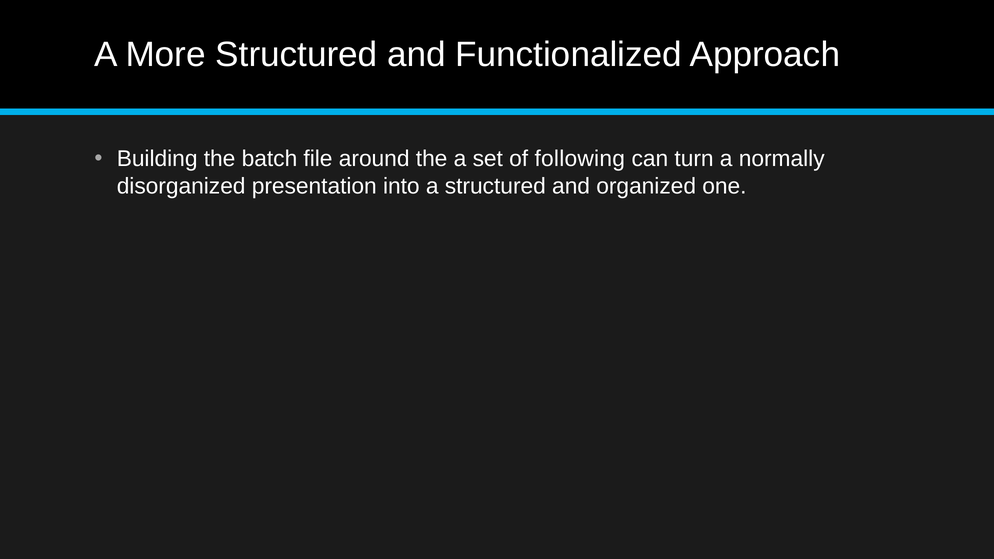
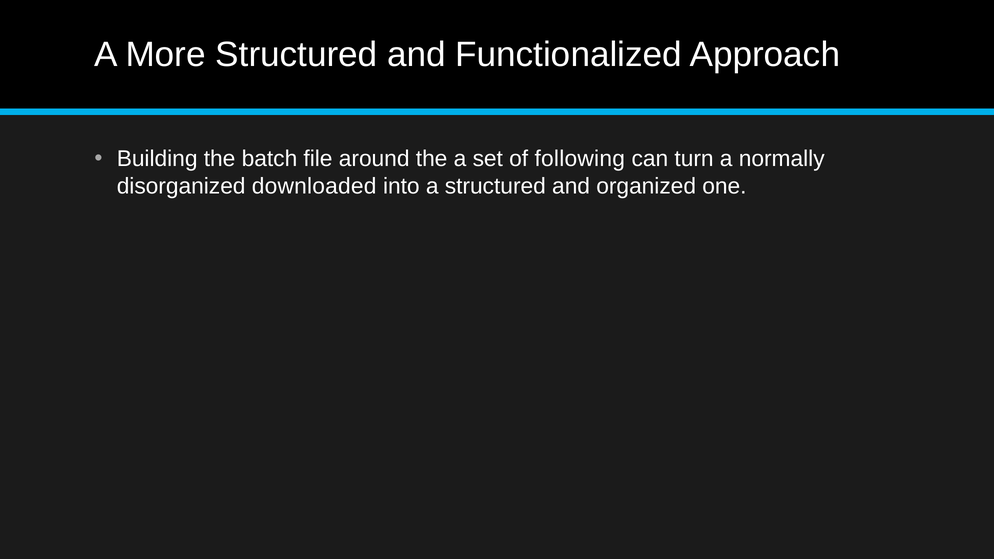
presentation: presentation -> downloaded
